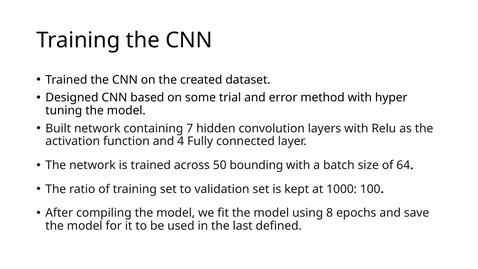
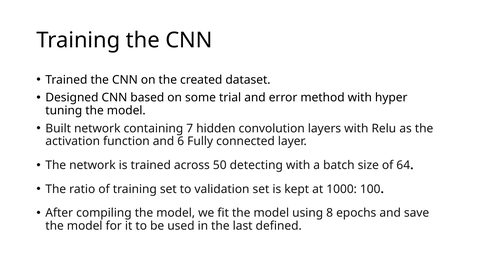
4: 4 -> 6
bounding: bounding -> detecting
